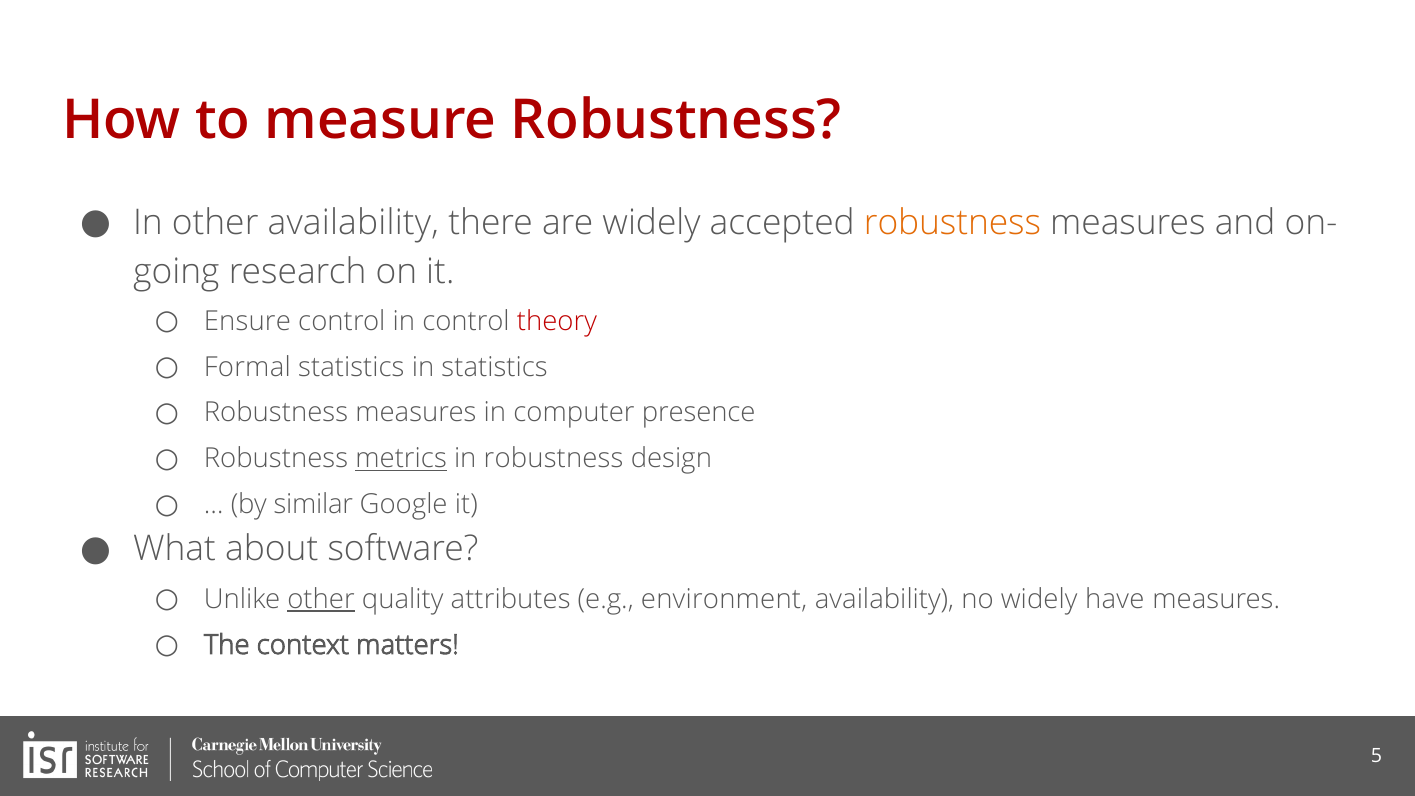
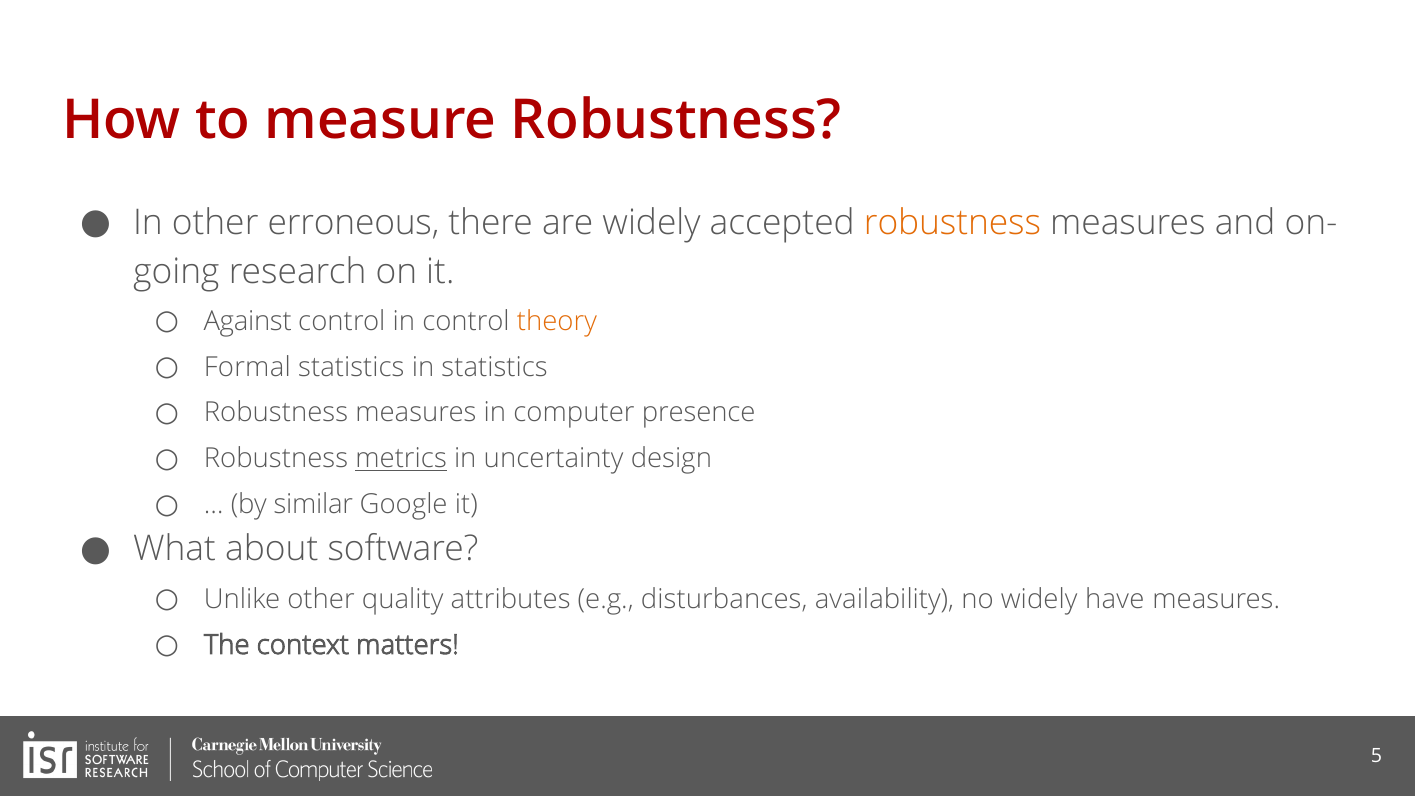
other availability: availability -> erroneous
Ensure: Ensure -> Against
theory colour: red -> orange
in robustness: robustness -> uncertainty
other at (321, 599) underline: present -> none
environment: environment -> disturbances
